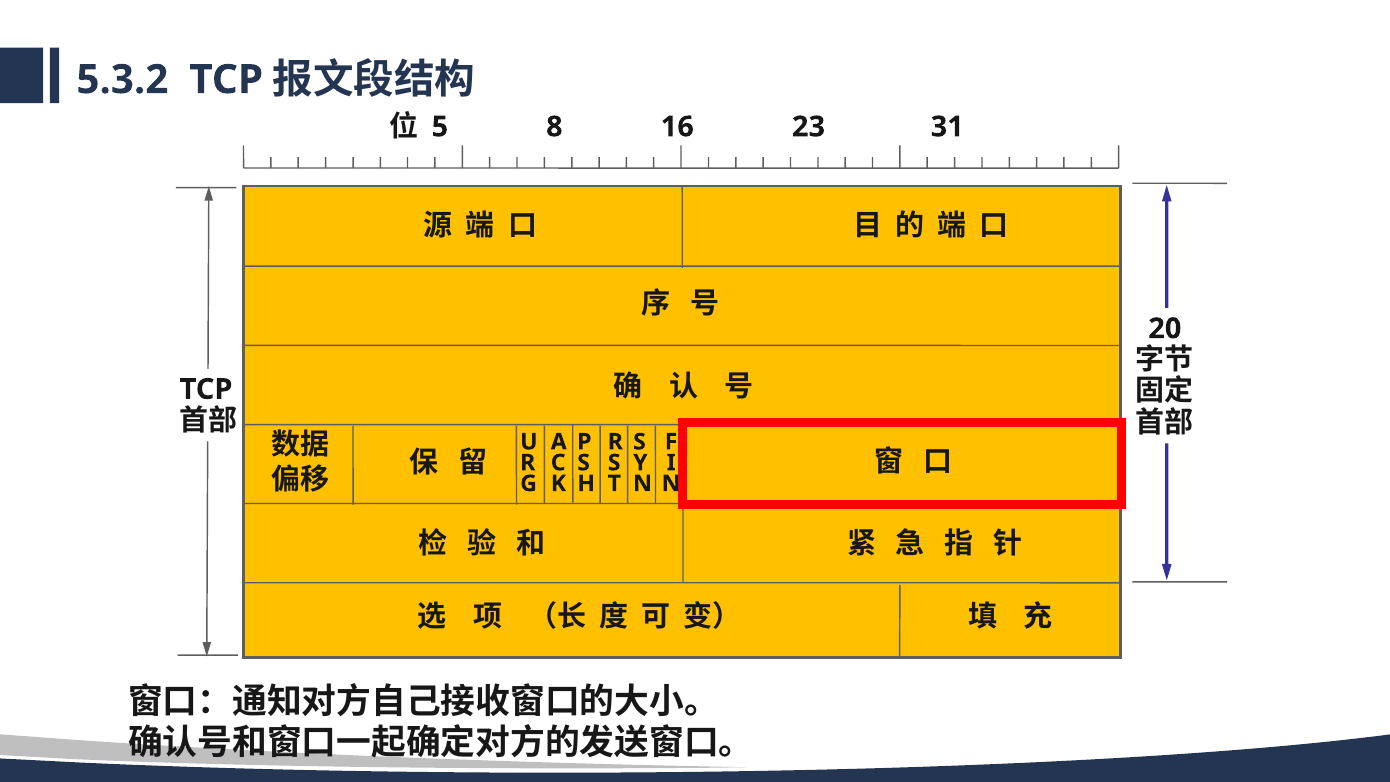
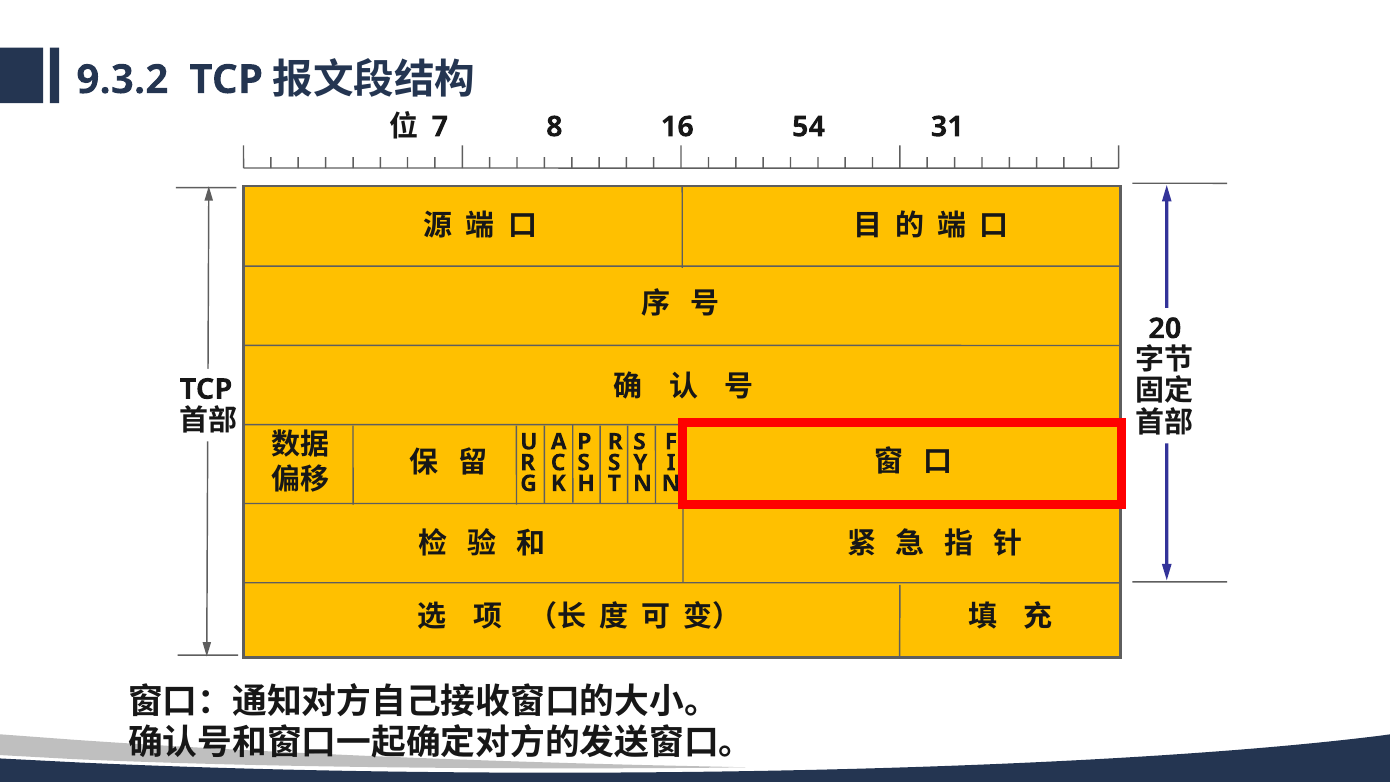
5.3.2: 5.3.2 -> 9.3.2
5: 5 -> 7
23: 23 -> 54
